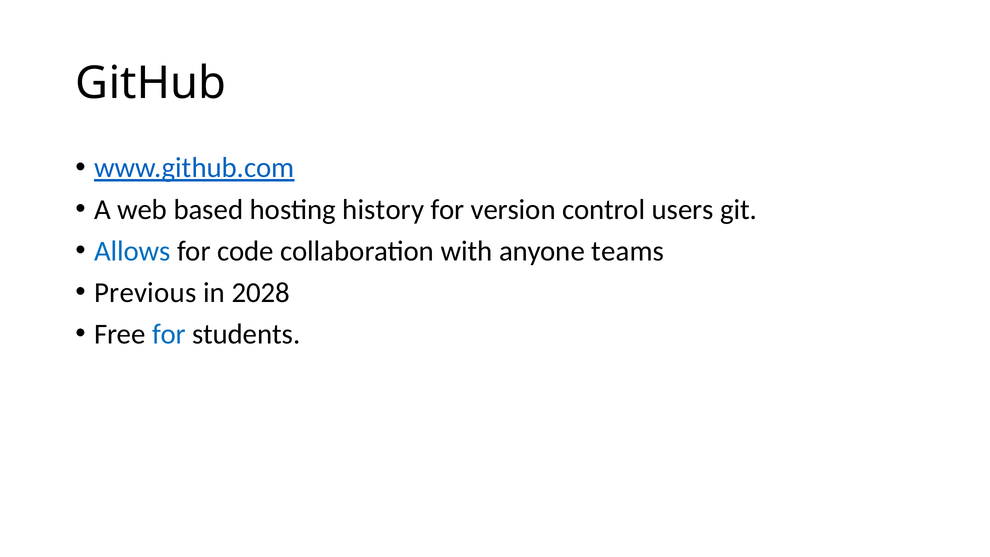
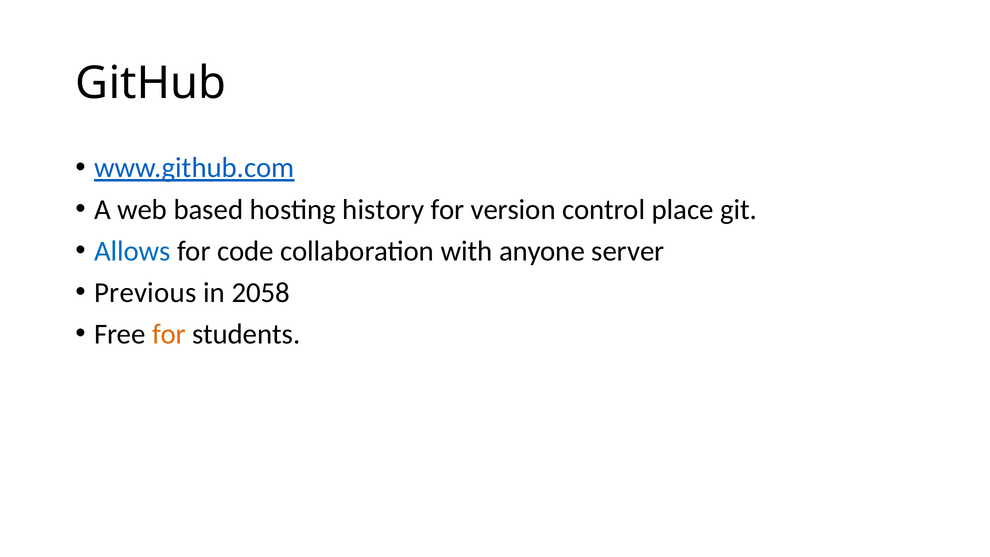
users: users -> place
teams: teams -> server
2028: 2028 -> 2058
for at (169, 334) colour: blue -> orange
